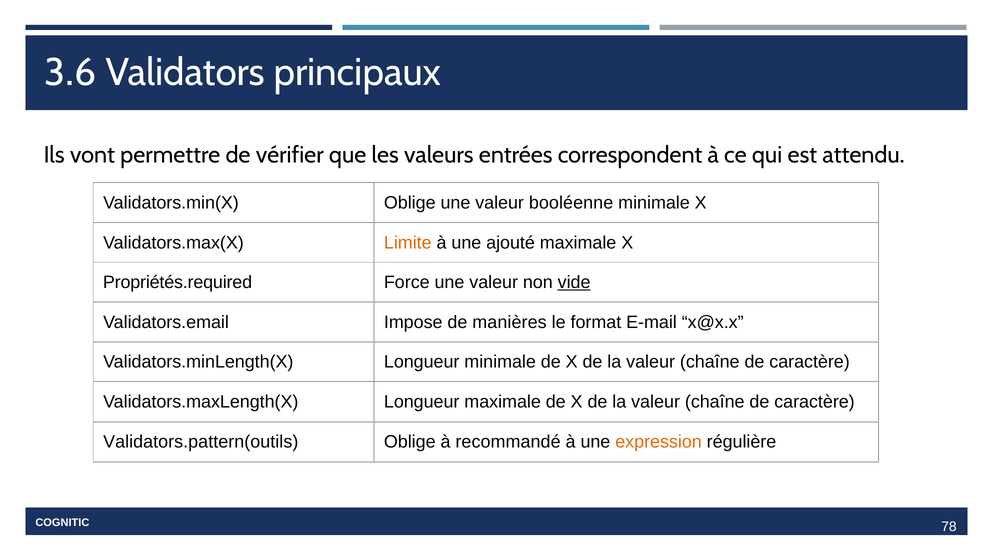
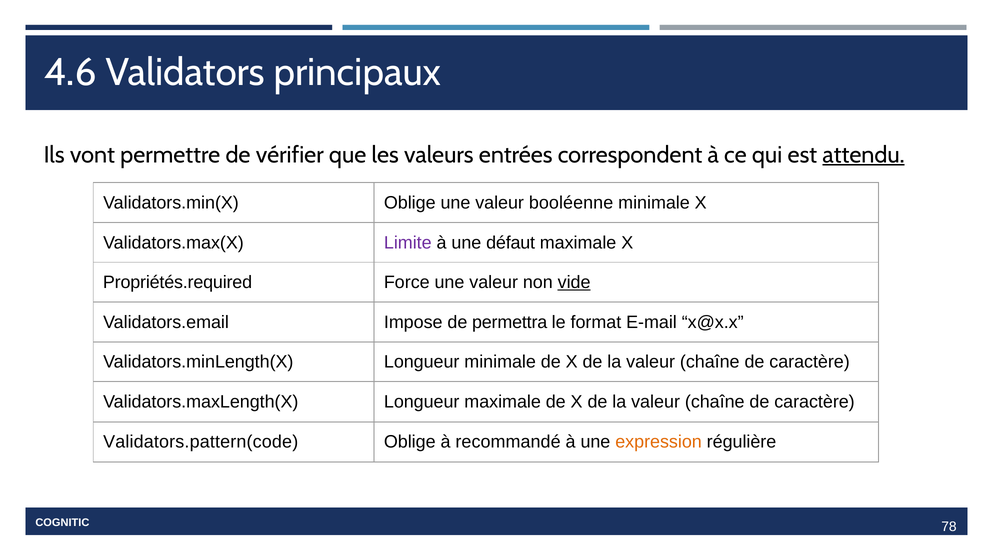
3.6: 3.6 -> 4.6
attendu underline: none -> present
Limite colour: orange -> purple
ajouté: ajouté -> défaut
manières: manières -> permettra
Validators.pattern(outils: Validators.pattern(outils -> Validators.pattern(code
